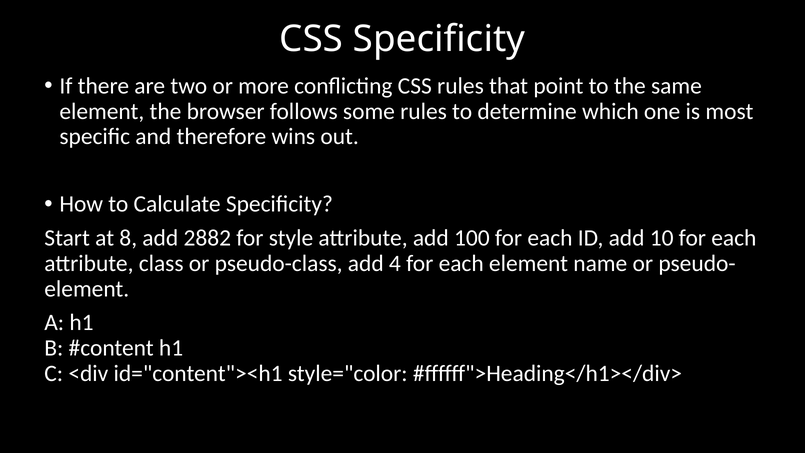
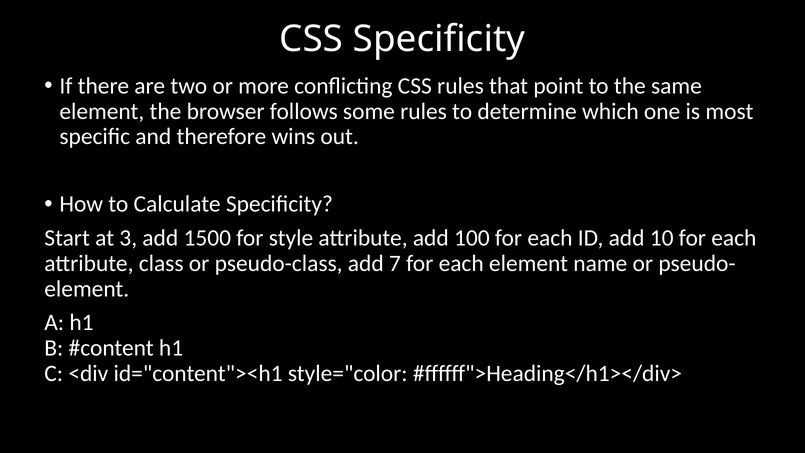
8: 8 -> 3
2882: 2882 -> 1500
4: 4 -> 7
